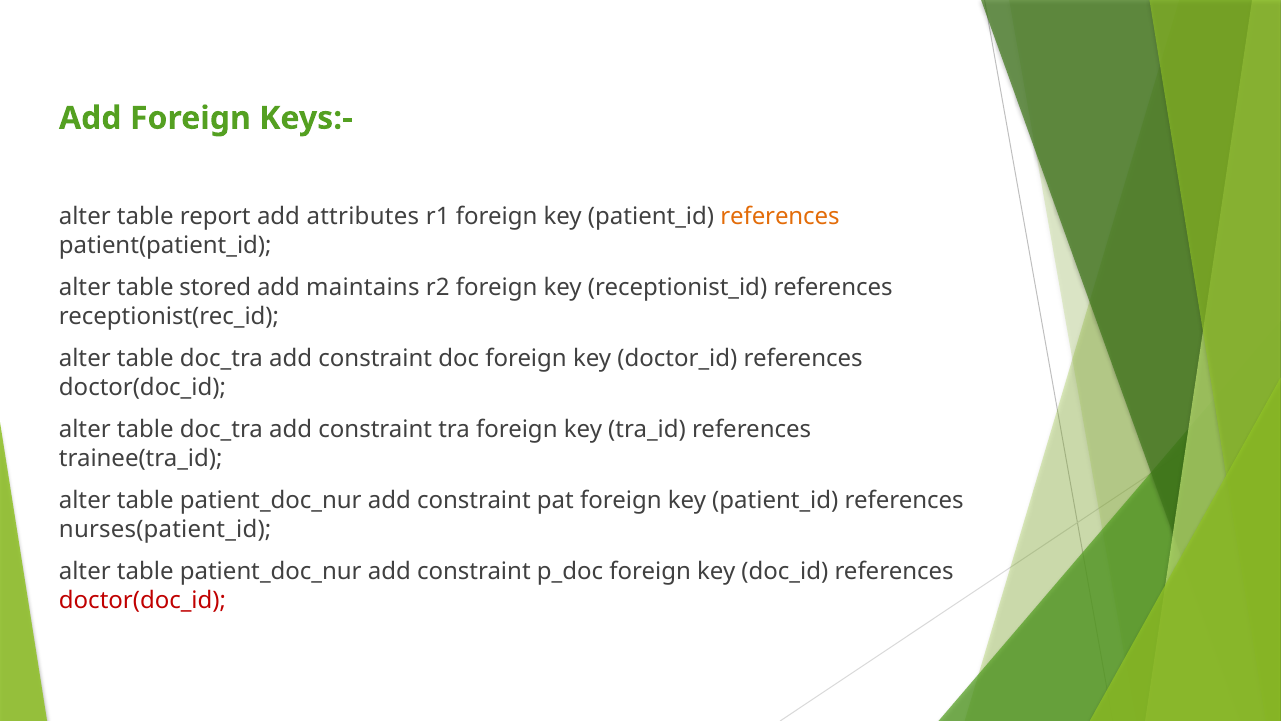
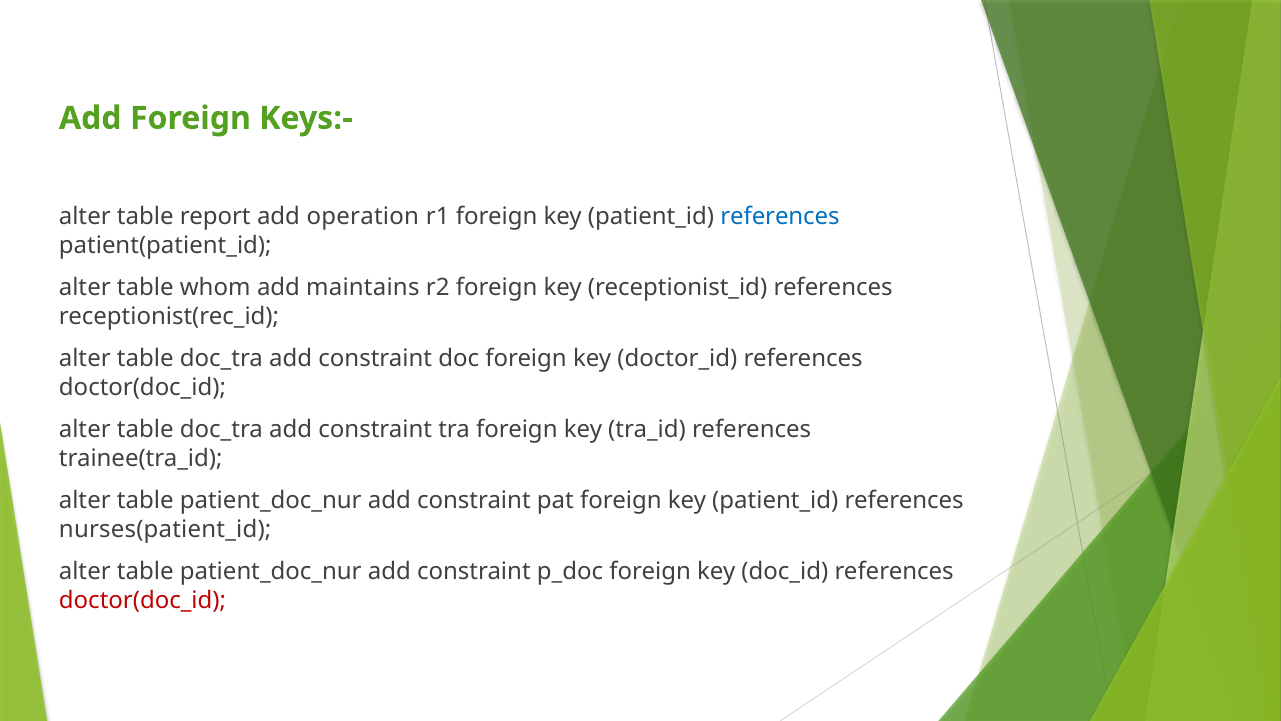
attributes: attributes -> operation
references at (780, 216) colour: orange -> blue
stored: stored -> whom
